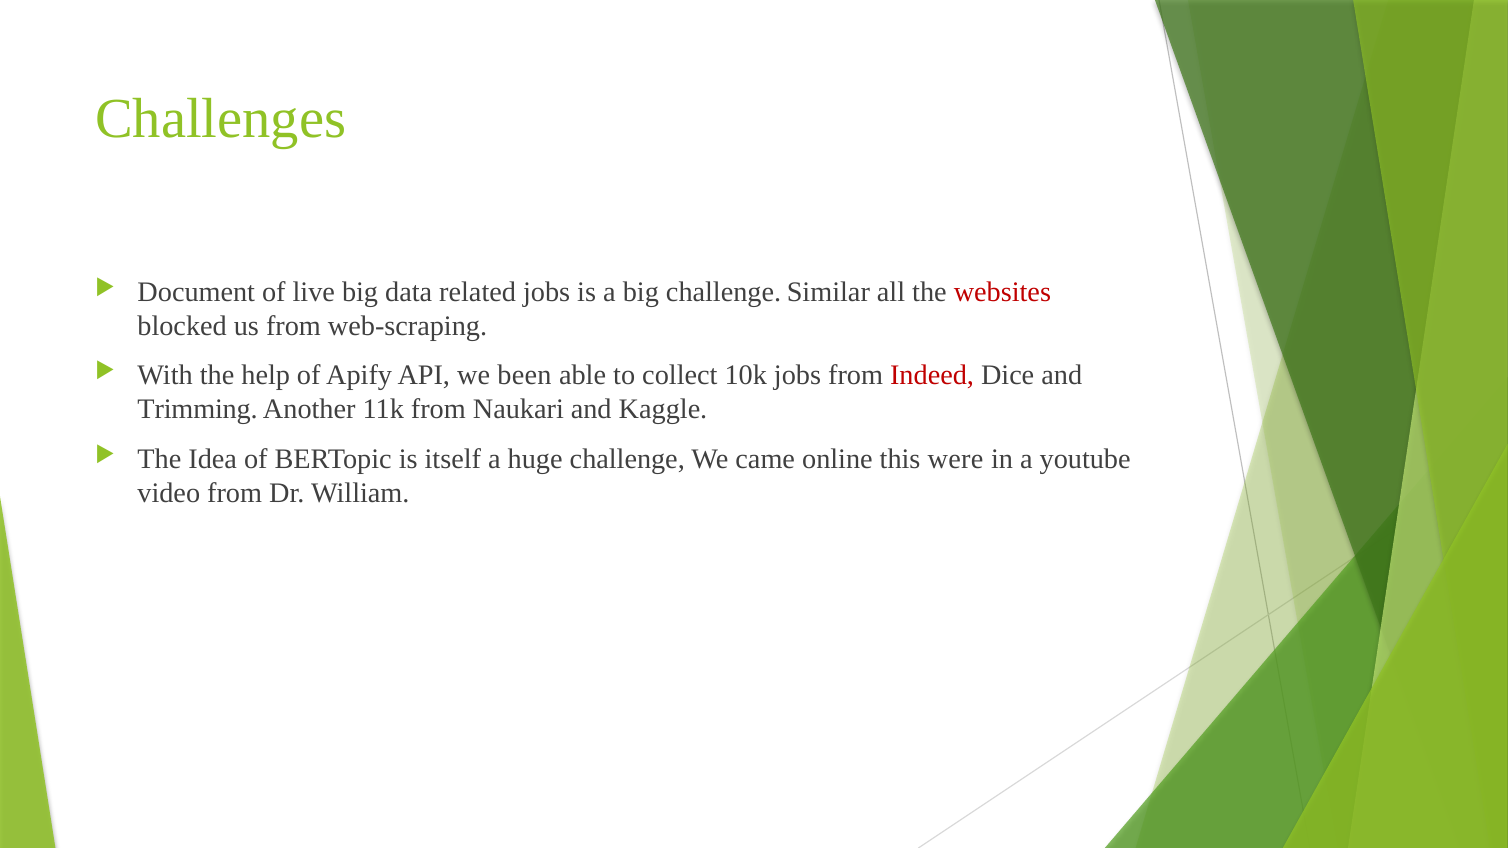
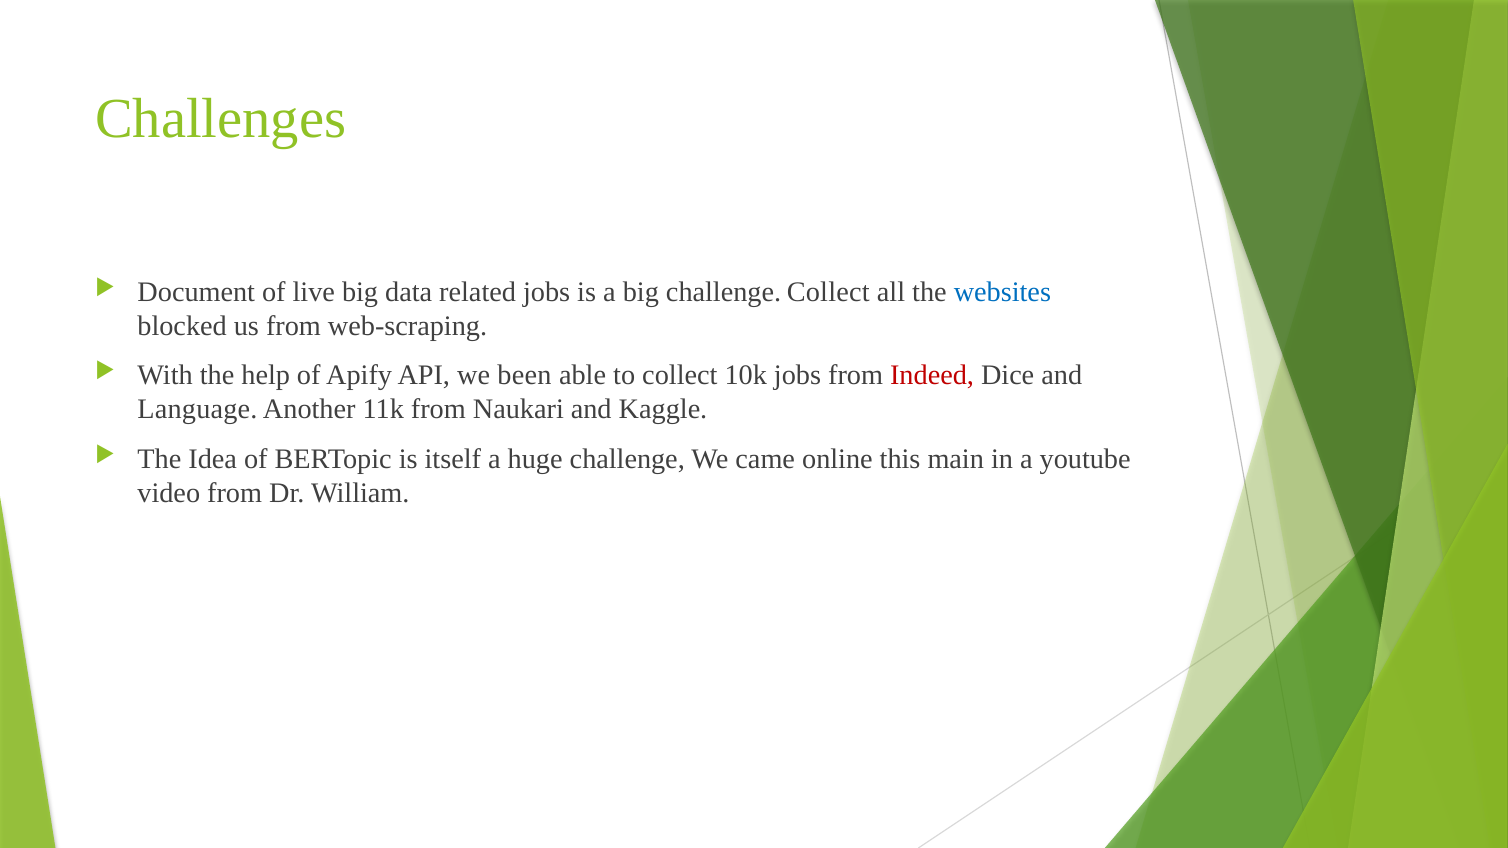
challenge Similar: Similar -> Collect
websites colour: red -> blue
Trimming: Trimming -> Language
were: were -> main
